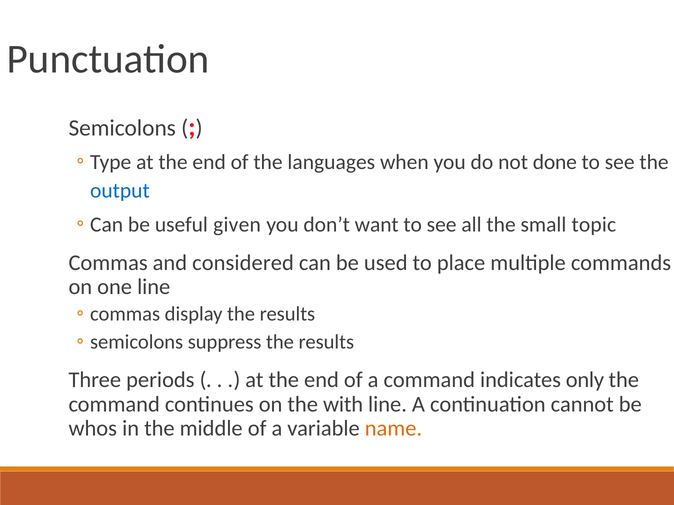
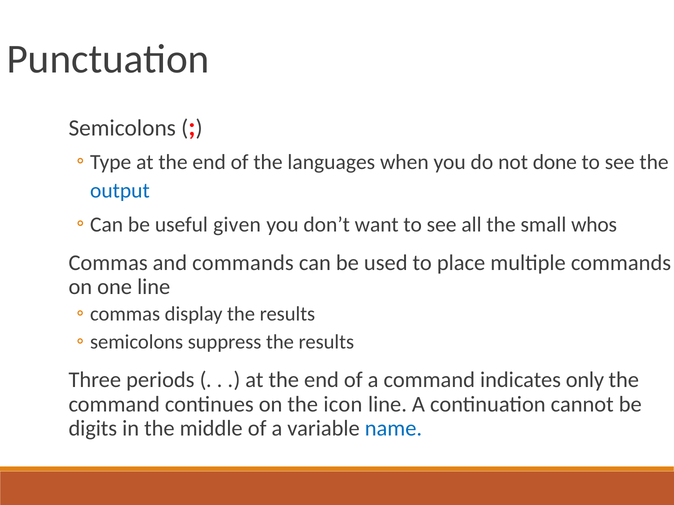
topic: topic -> whos
and considered: considered -> commands
with: with -> icon
whos: whos -> digits
name colour: orange -> blue
